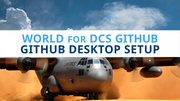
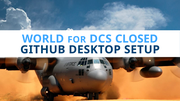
DCS GITHUB: GITHUB -> CLOSED
